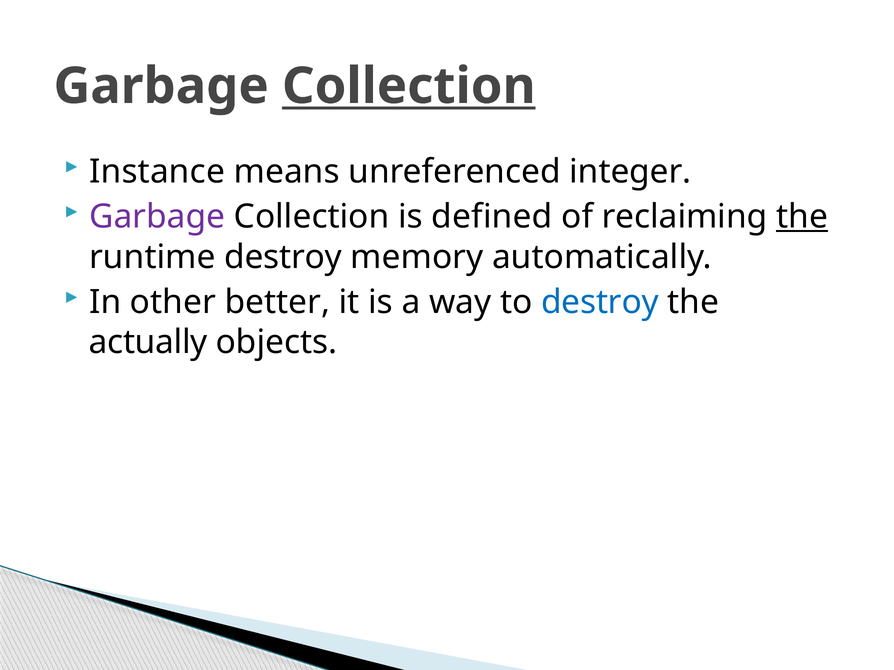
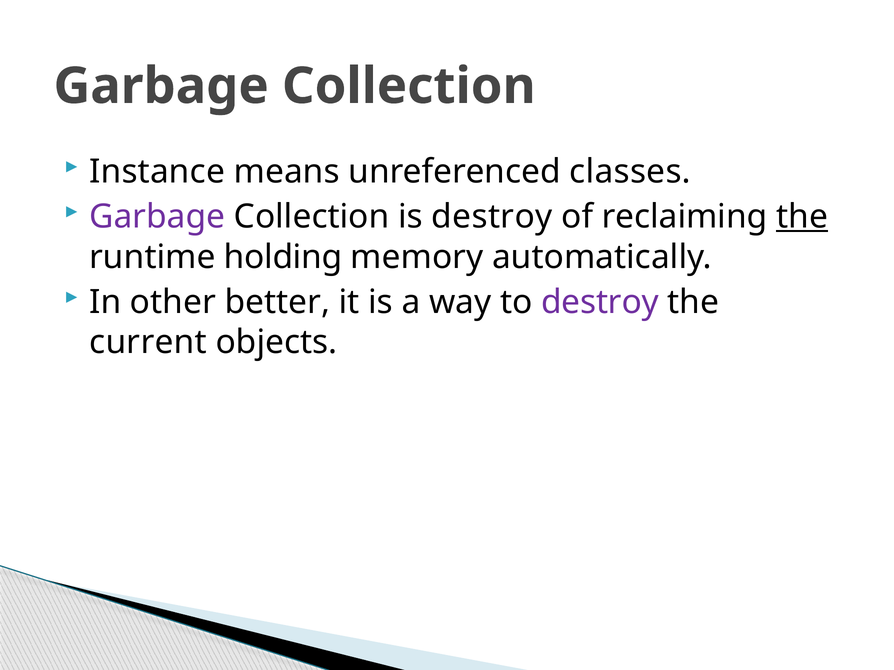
Collection at (409, 86) underline: present -> none
integer: integer -> classes
is defined: defined -> destroy
runtime destroy: destroy -> holding
destroy at (600, 302) colour: blue -> purple
actually: actually -> current
